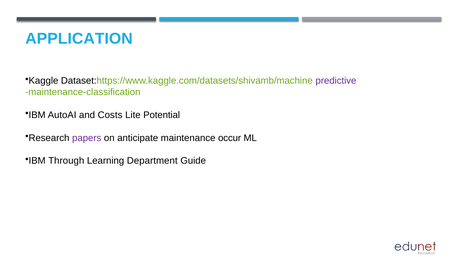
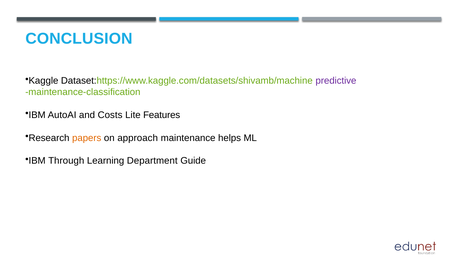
APPLICATION: APPLICATION -> CONCLUSION
Potential: Potential -> Features
papers colour: purple -> orange
anticipate: anticipate -> approach
occur: occur -> helps
